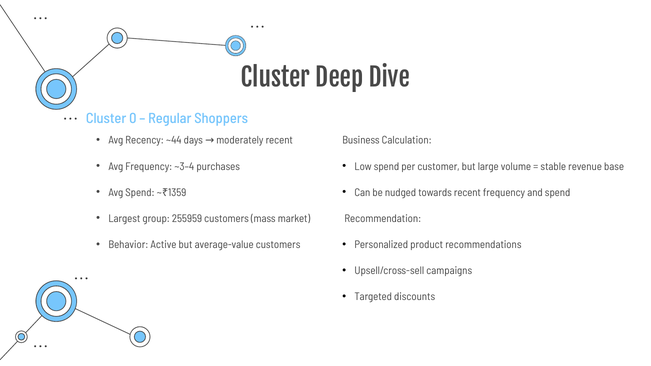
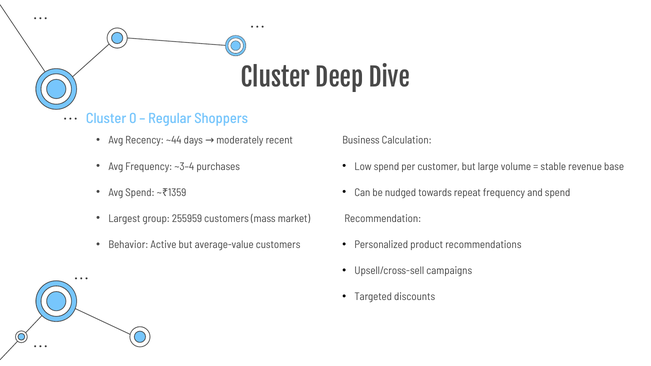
towards recent: recent -> repeat
